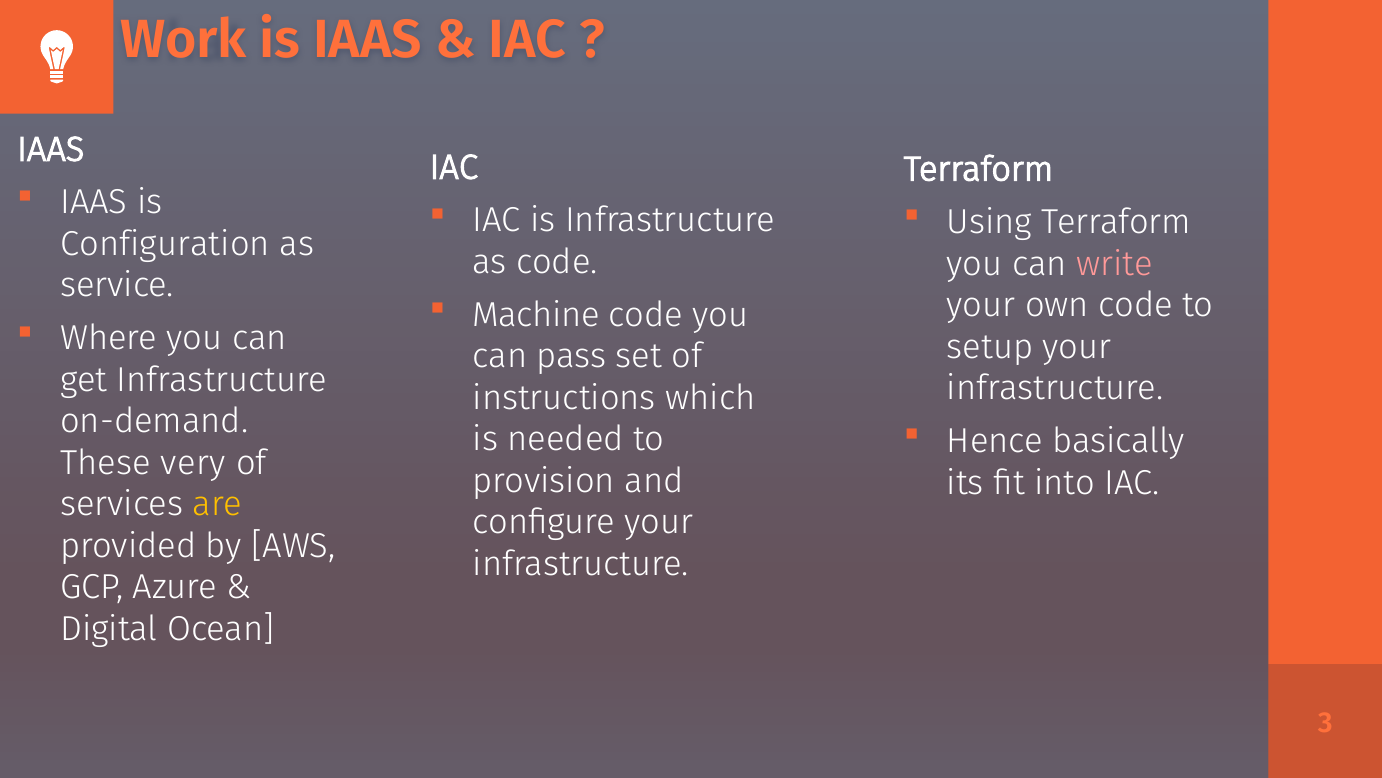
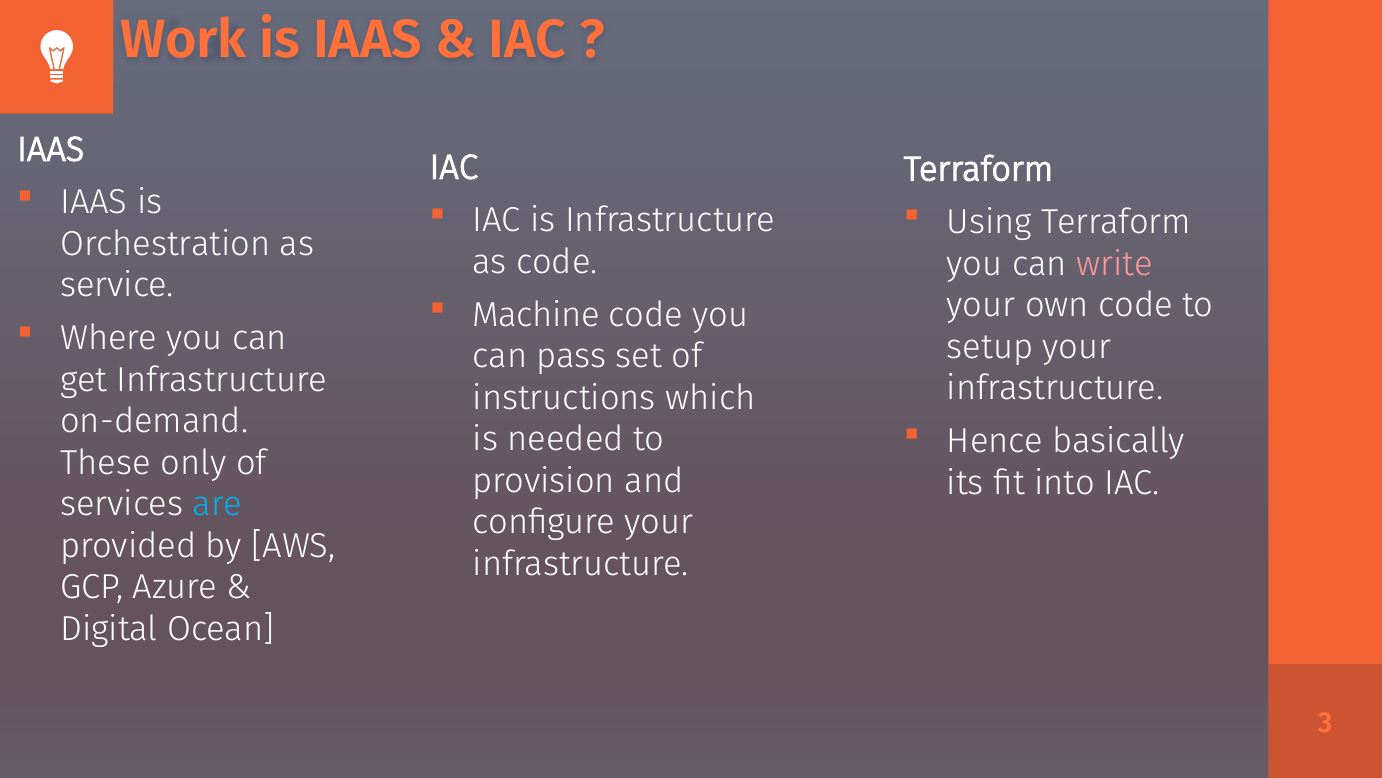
Configuration: Configuration -> Orchestration
very: very -> only
are colour: yellow -> light blue
